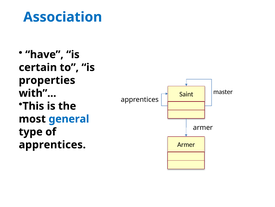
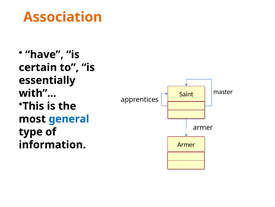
Association colour: blue -> orange
properties: properties -> essentially
apprentices at (52, 144): apprentices -> information
